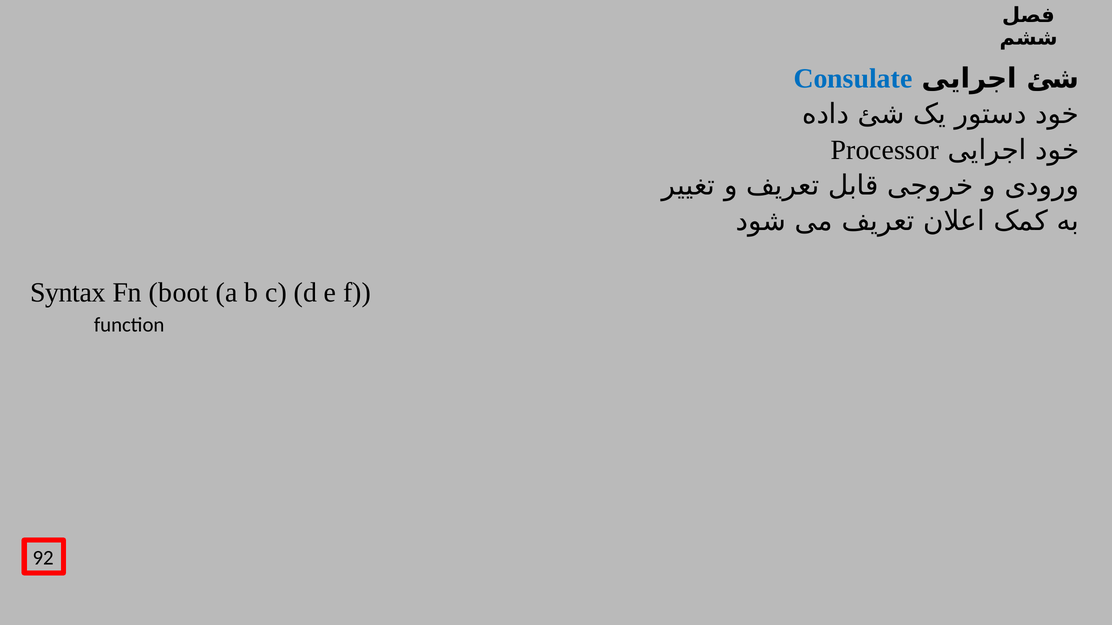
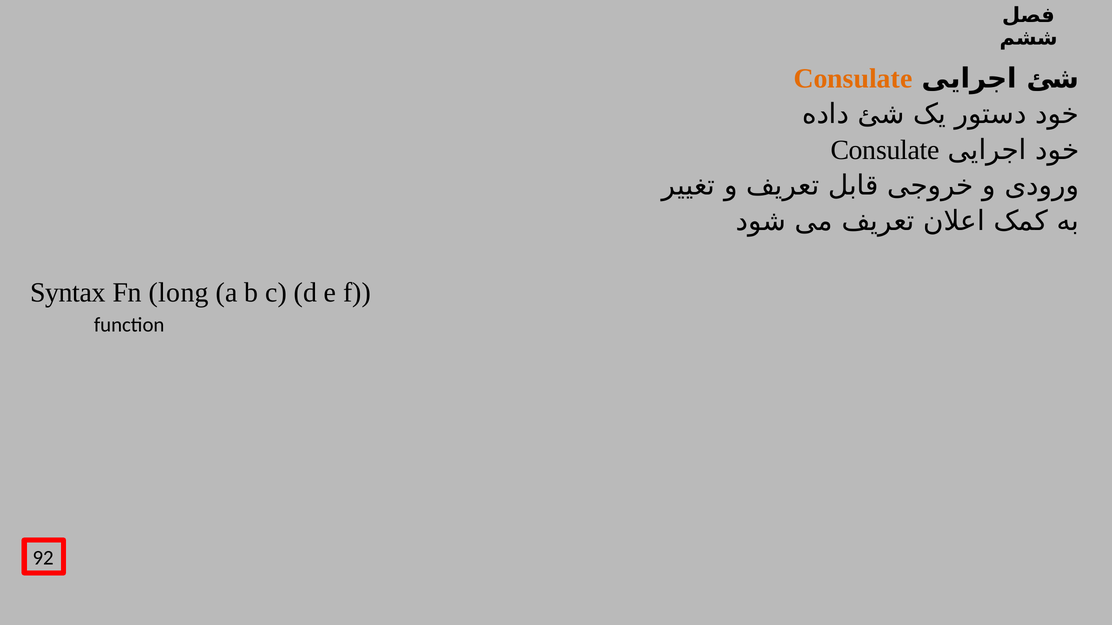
Consulate at (853, 79) colour: blue -> orange
Processor at (885, 150): Processor -> Consulate
boot: boot -> long
